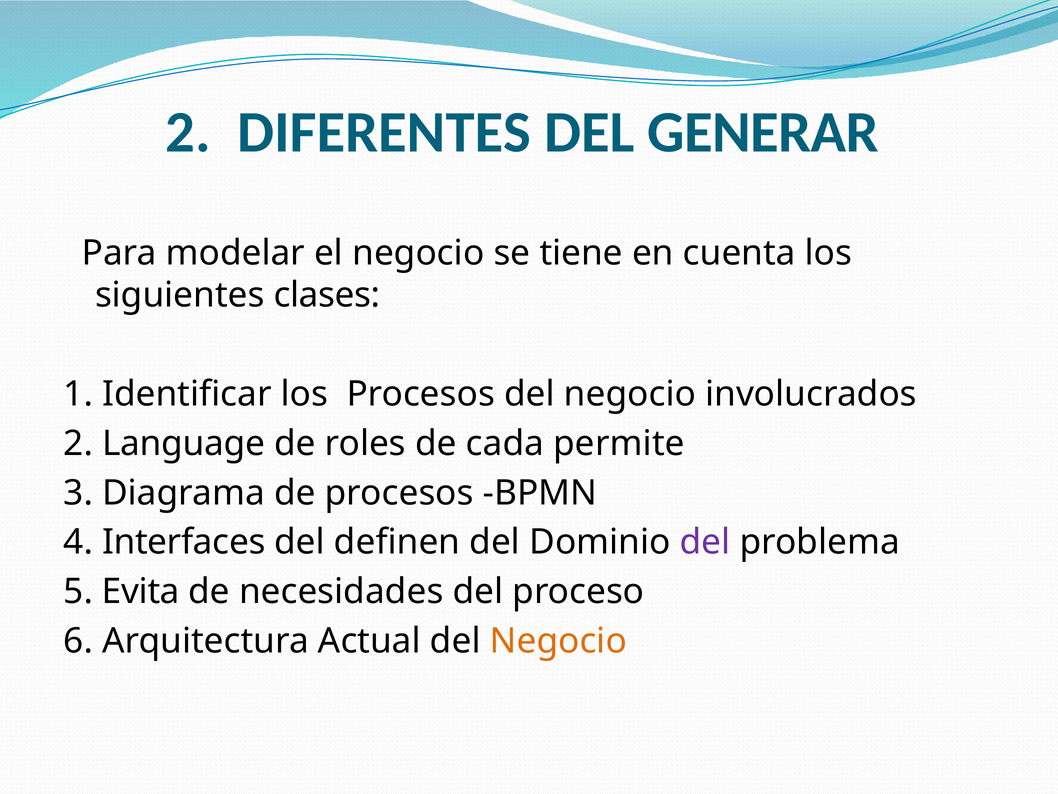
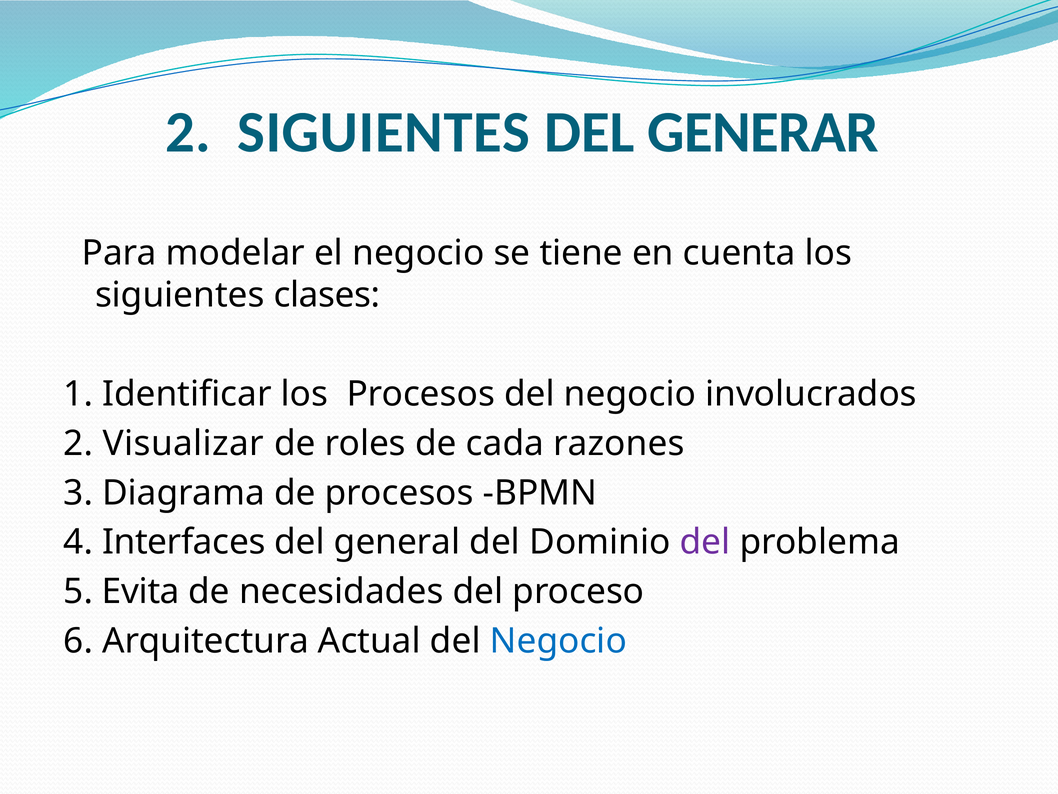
2 DIFERENTES: DIFERENTES -> SIGUIENTES
Language: Language -> Visualizar
permite: permite -> razones
definen: definen -> general
Negocio at (558, 641) colour: orange -> blue
